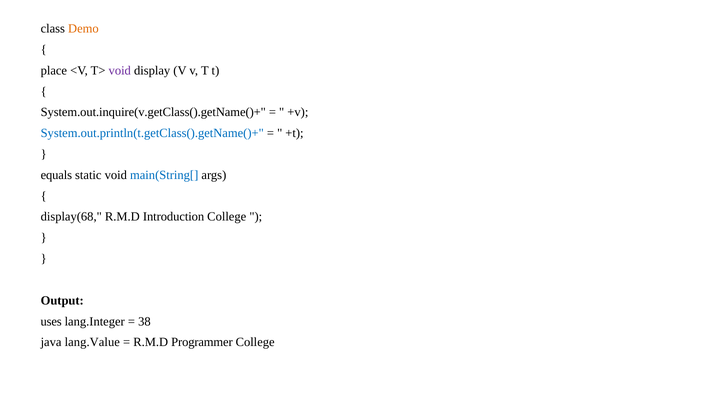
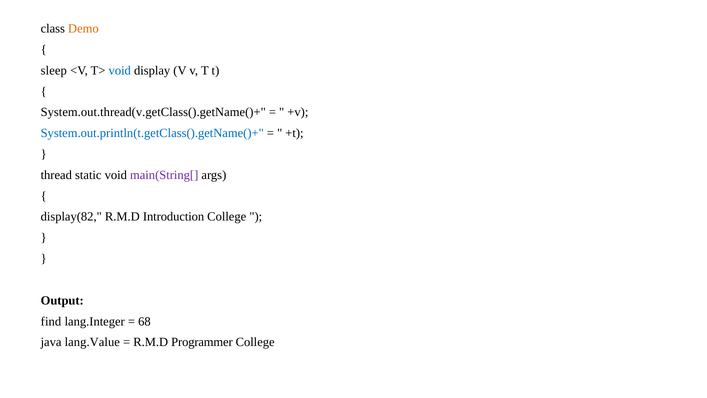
place: place -> sleep
void at (120, 70) colour: purple -> blue
System.out.inquire(v.getClass().getName()+: System.out.inquire(v.getClass().getName()+ -> System.out.thread(v.getClass().getName()+
equals: equals -> thread
main(String[ colour: blue -> purple
display(68: display(68 -> display(82
uses: uses -> find
38: 38 -> 68
